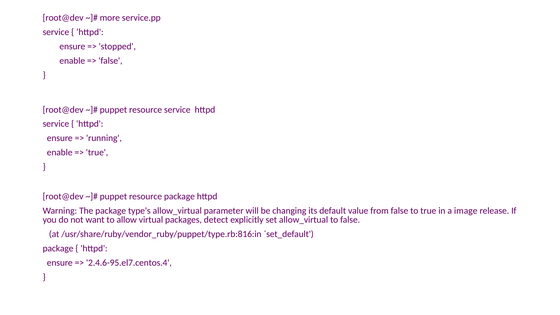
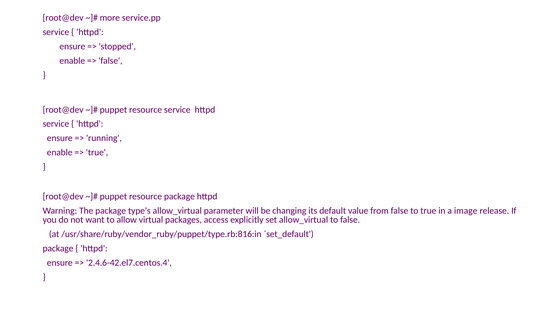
detect: detect -> access
2.4.6-95.el7.centos.4: 2.4.6-95.el7.centos.4 -> 2.4.6-42.el7.centos.4
